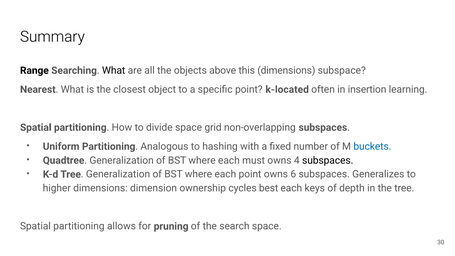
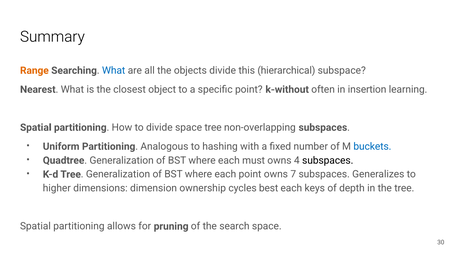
Range colour: black -> orange
What at (114, 70) colour: black -> blue
objects above: above -> divide
this dimensions: dimensions -> hierarchical
k-located: k-located -> k-without
space grid: grid -> tree
6: 6 -> 7
